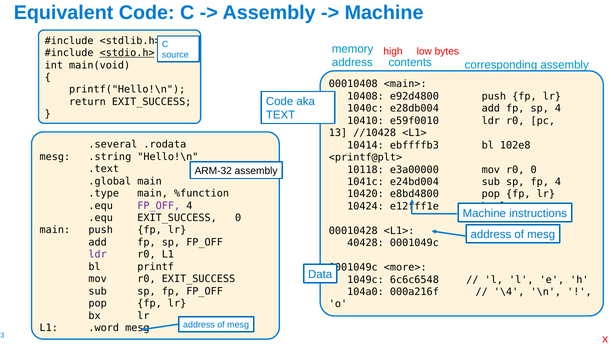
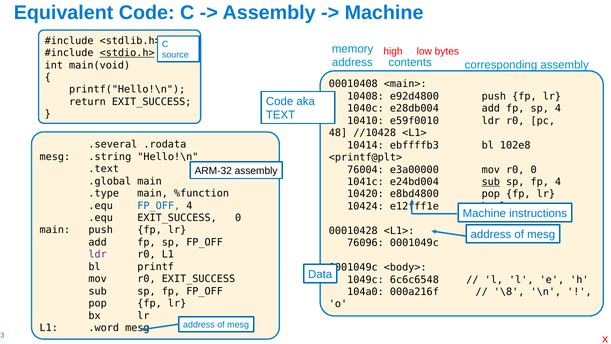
13: 13 -> 48
10118: 10118 -> 76004
sub at (491, 182) underline: none -> present
FP_OFF at (159, 205) colour: purple -> blue
40428: 40428 -> 76096
<more>: <more> -> <body>
\4: \4 -> \8
